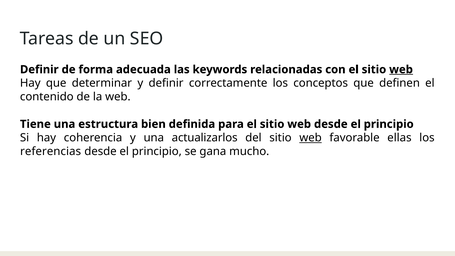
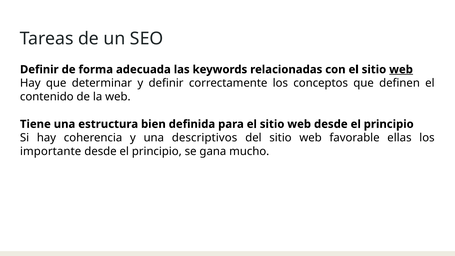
actualizarlos: actualizarlos -> descriptivos
web at (311, 138) underline: present -> none
referencias: referencias -> importante
